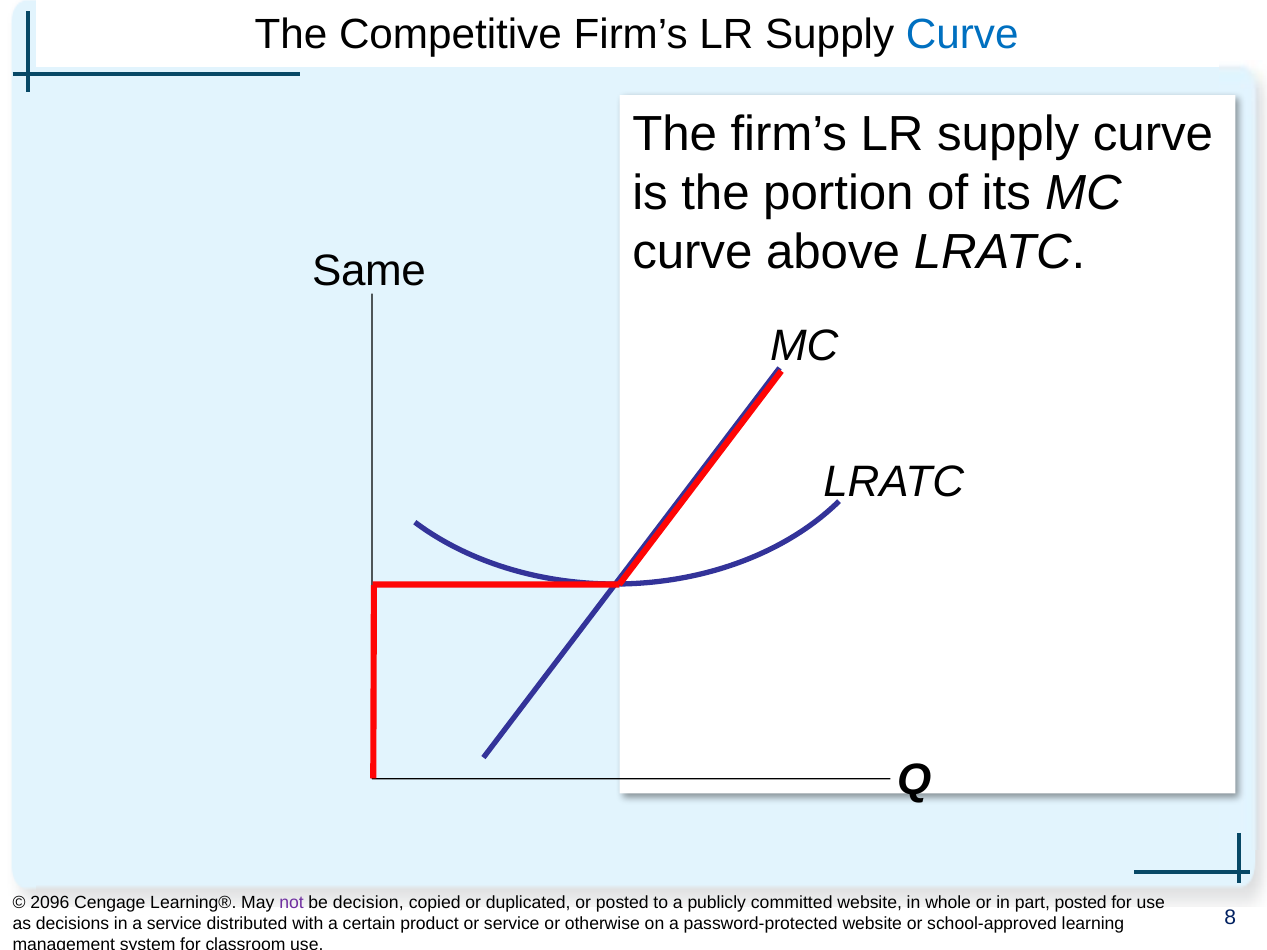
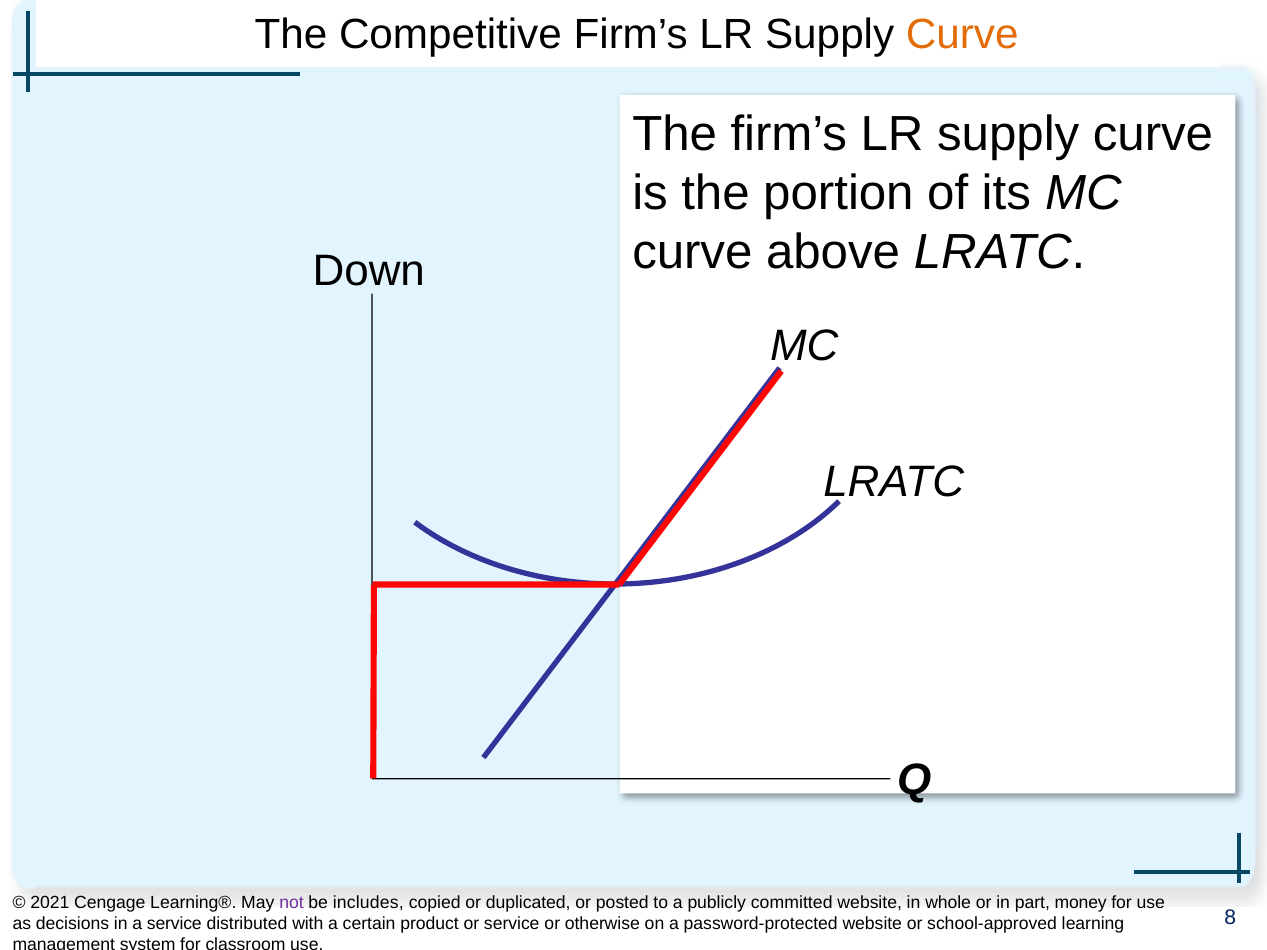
Curve at (962, 35) colour: blue -> orange
Same: Same -> Down
2096: 2096 -> 2021
decision: decision -> includes
part posted: posted -> money
